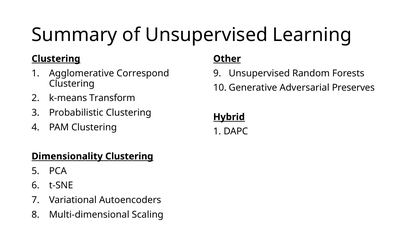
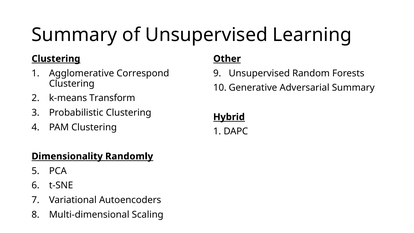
Adversarial Preserves: Preserves -> Summary
Dimensionality Clustering: Clustering -> Randomly
